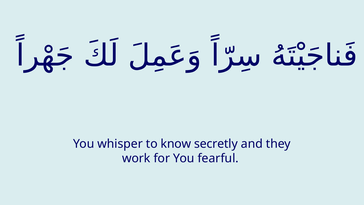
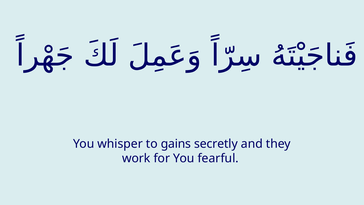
know: know -> gains
